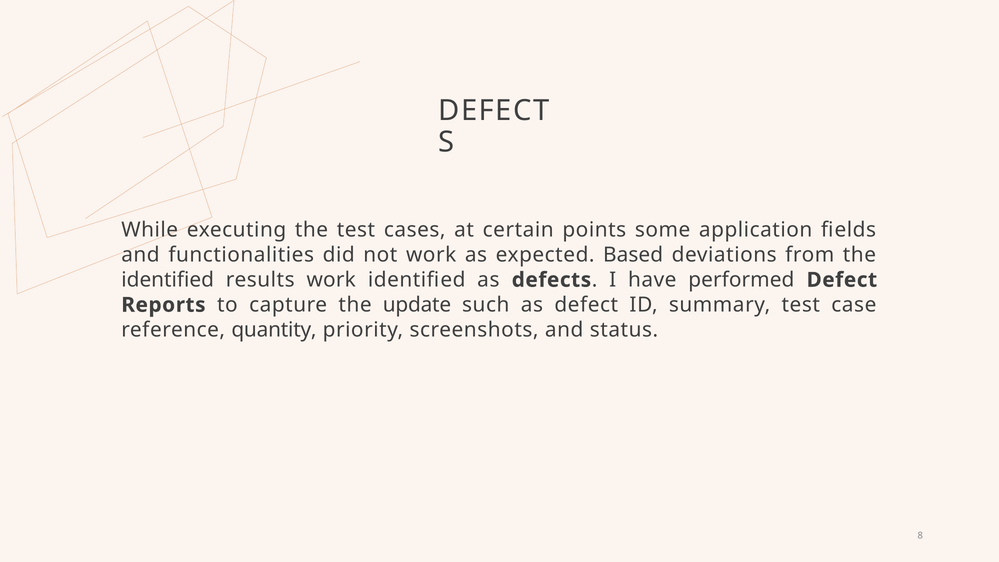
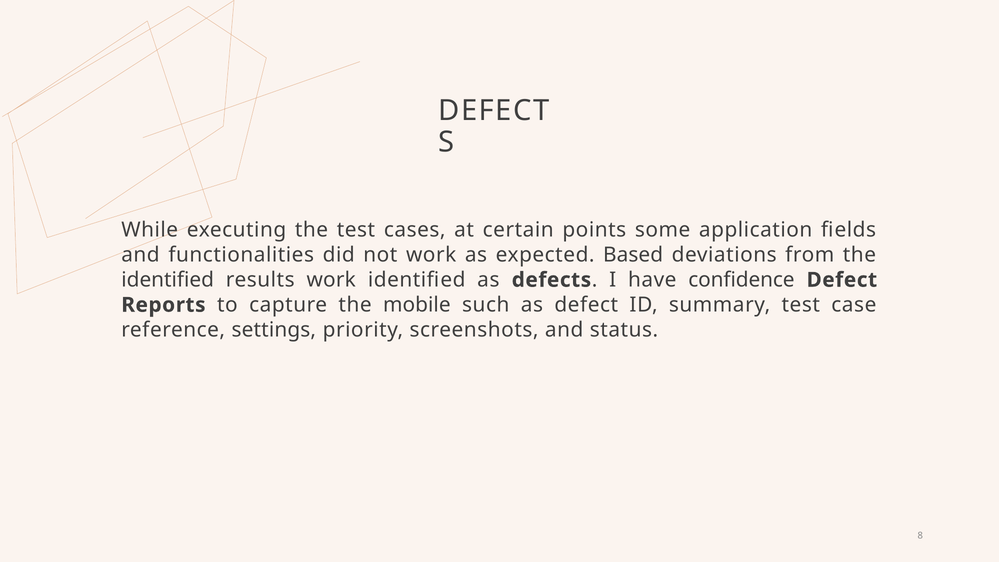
performed: performed -> confidence
update: update -> mobile
quantity: quantity -> settings
